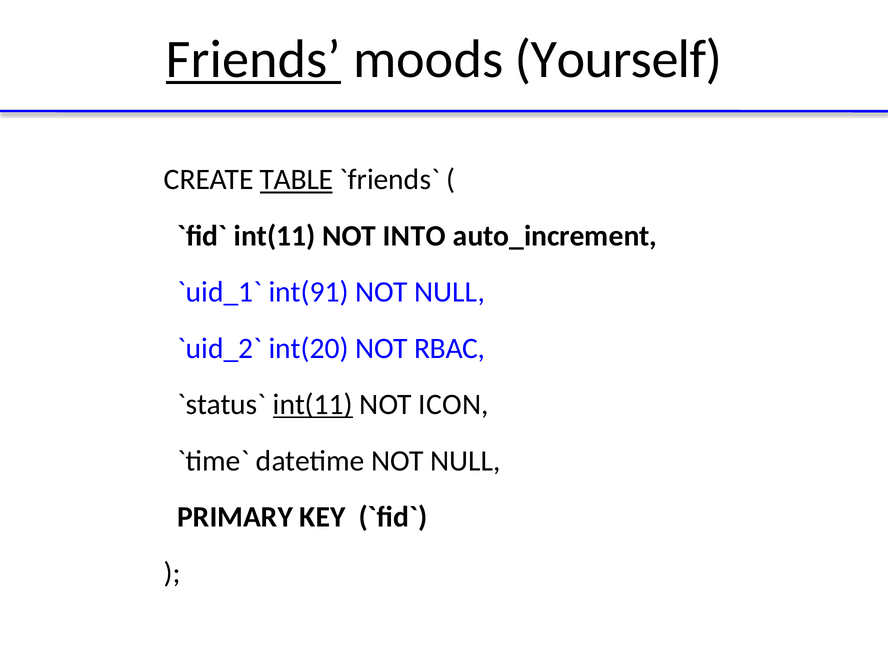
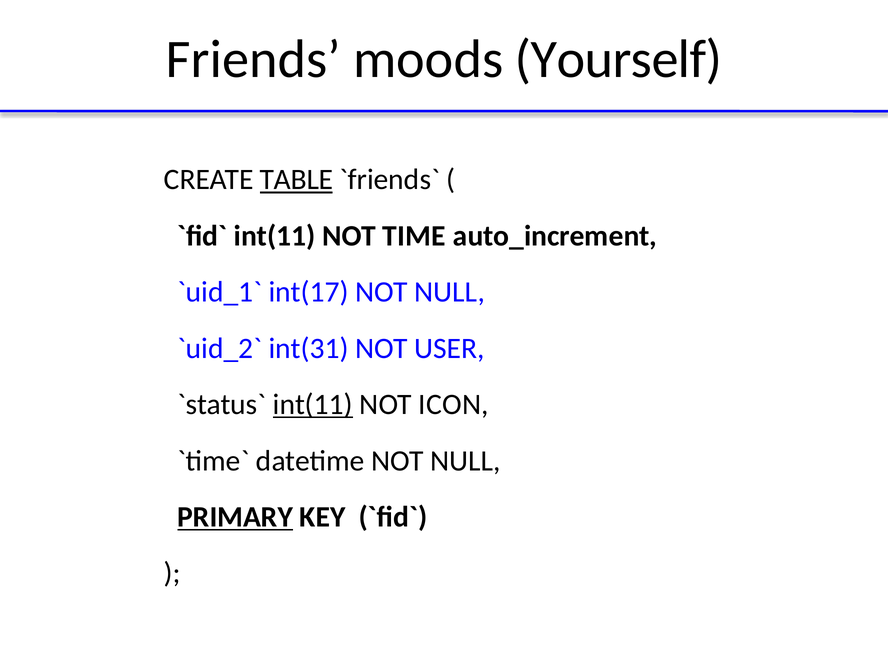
Friends underline: present -> none
INTO: INTO -> TIME
int(91: int(91 -> int(17
int(20: int(20 -> int(31
RBAC: RBAC -> USER
PRIMARY underline: none -> present
